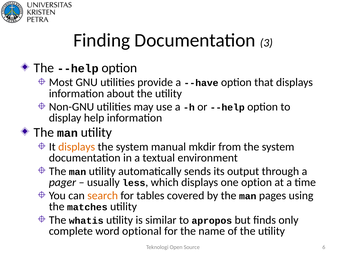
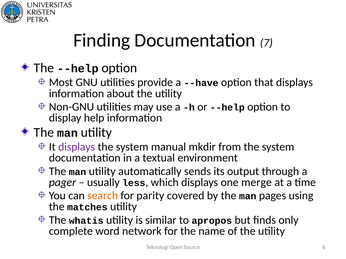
3: 3 -> 7
displays at (77, 147) colour: orange -> purple
one option: option -> merge
tables: tables -> parity
optional: optional -> network
